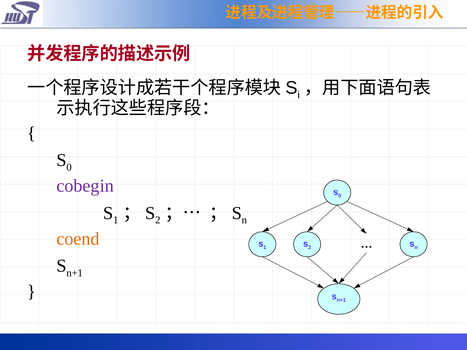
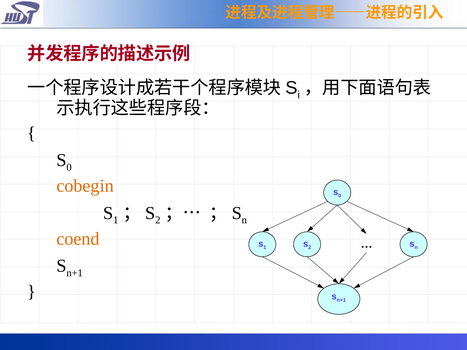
cobegin colour: purple -> orange
